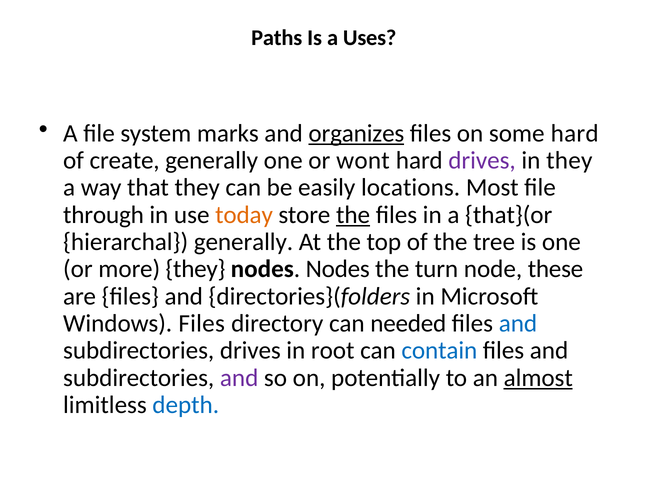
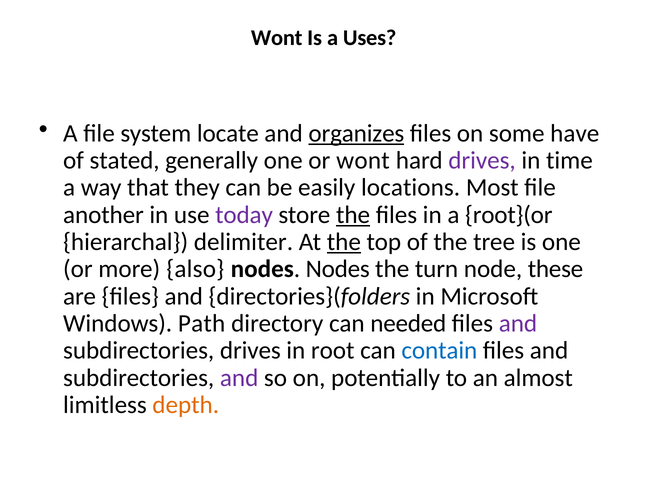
Paths at (277, 38): Paths -> Wont
marks: marks -> locate
some hard: hard -> have
create: create -> stated
in they: they -> time
through: through -> another
today colour: orange -> purple
that}(or: that}(or -> root}(or
hierarchal generally: generally -> delimiter
the at (344, 242) underline: none -> present
more they: they -> also
Windows Files: Files -> Path
and at (518, 324) colour: blue -> purple
almost underline: present -> none
depth colour: blue -> orange
